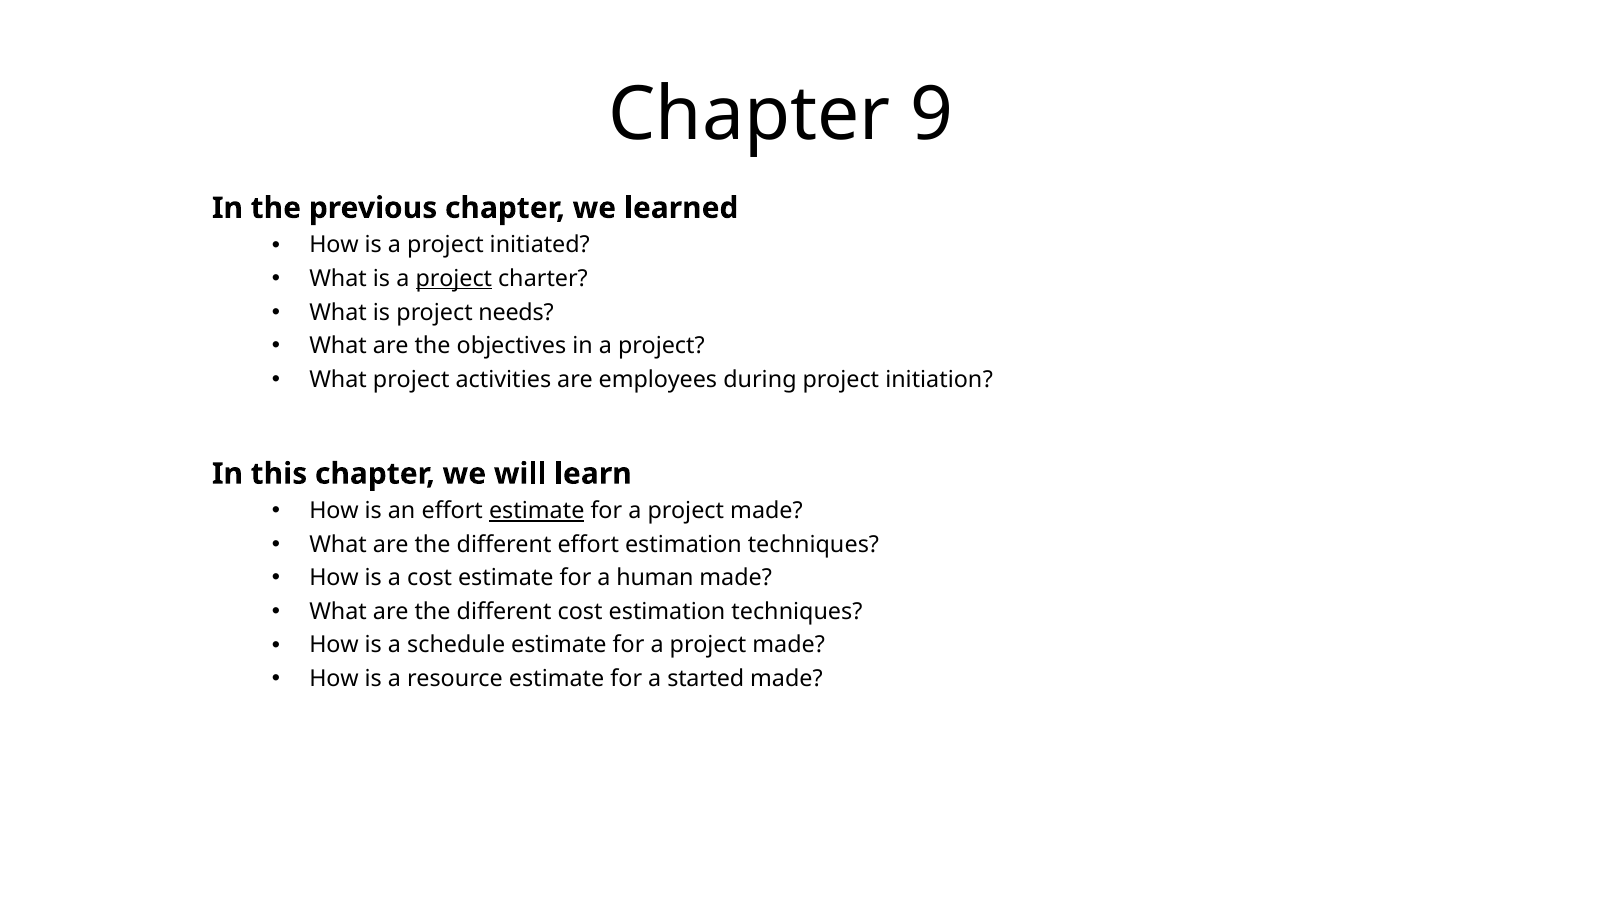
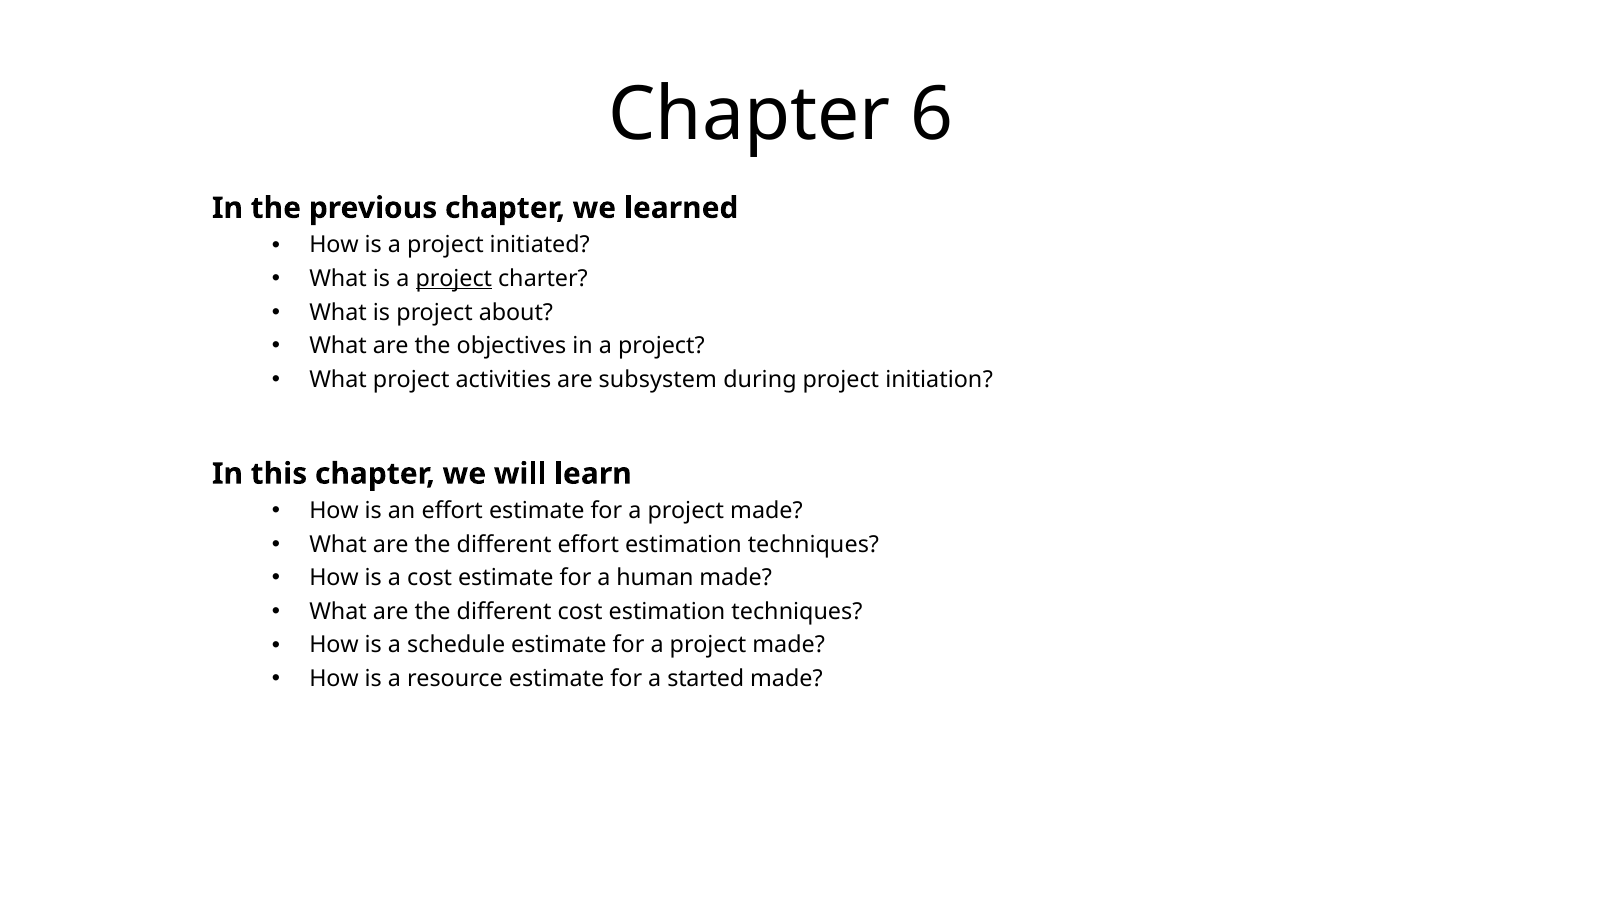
9: 9 -> 6
needs: needs -> about
employees: employees -> subsystem
estimate at (537, 511) underline: present -> none
